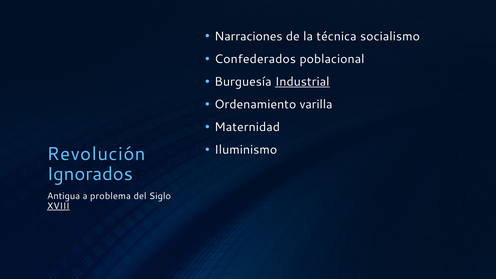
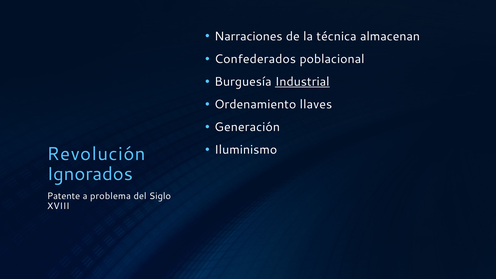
socialismo: socialismo -> almacenan
varilla: varilla -> llaves
Maternidad: Maternidad -> Generación
Antigua: Antigua -> Patente
XVIII underline: present -> none
